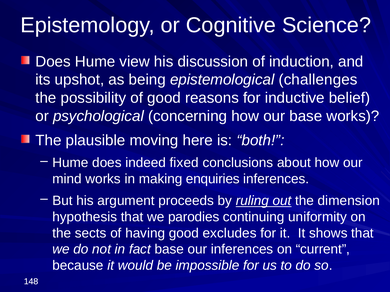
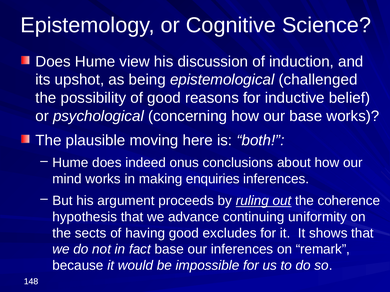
challenges: challenges -> challenged
fixed: fixed -> onus
dimension: dimension -> coherence
parodies: parodies -> advance
current: current -> remark
